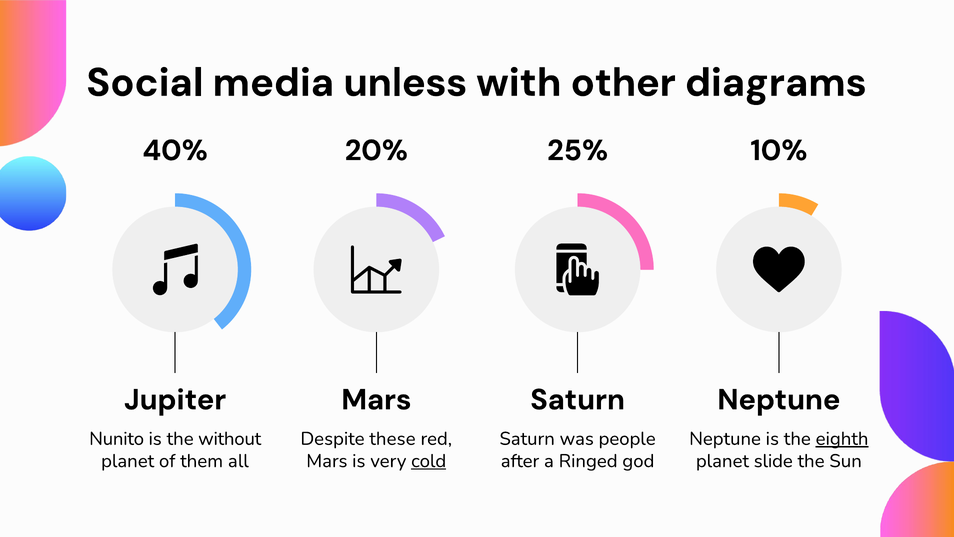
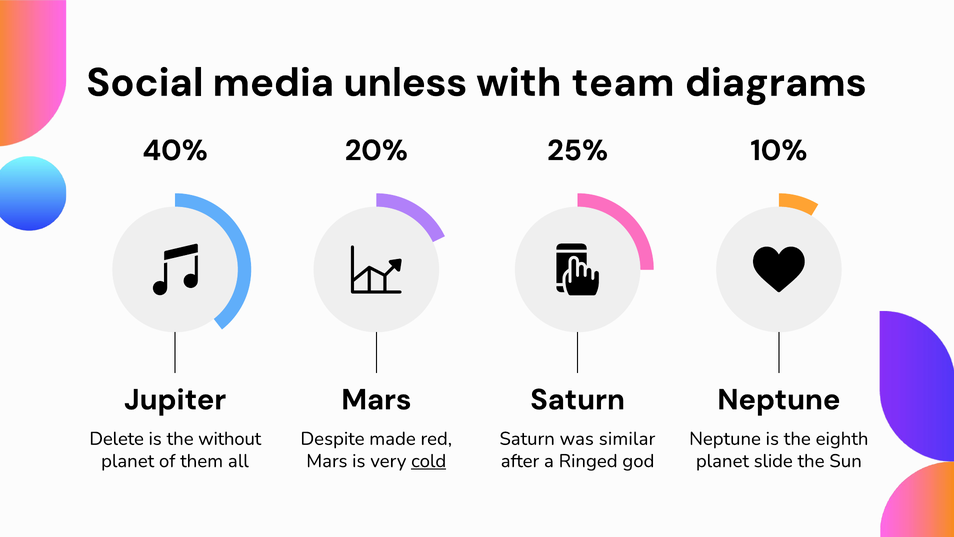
other: other -> team
Nunito: Nunito -> Delete
these: these -> made
people: people -> similar
eighth underline: present -> none
